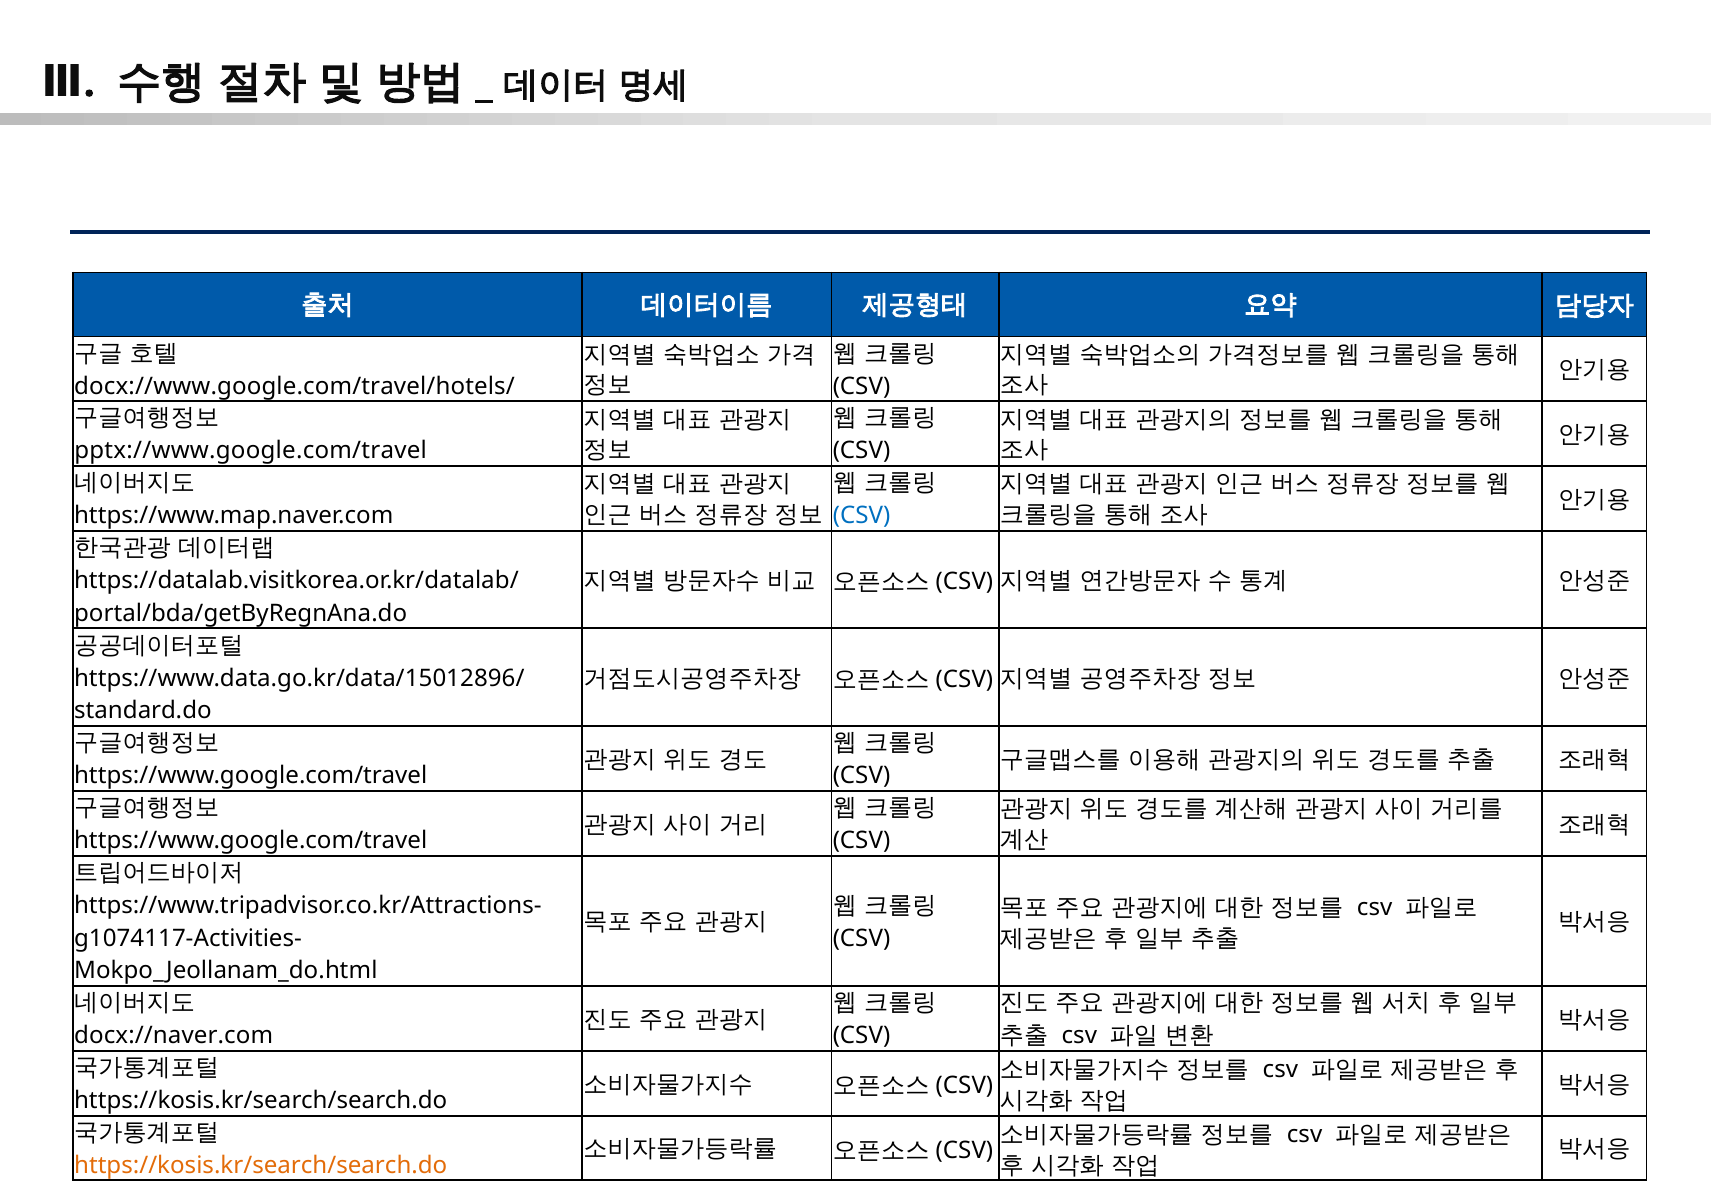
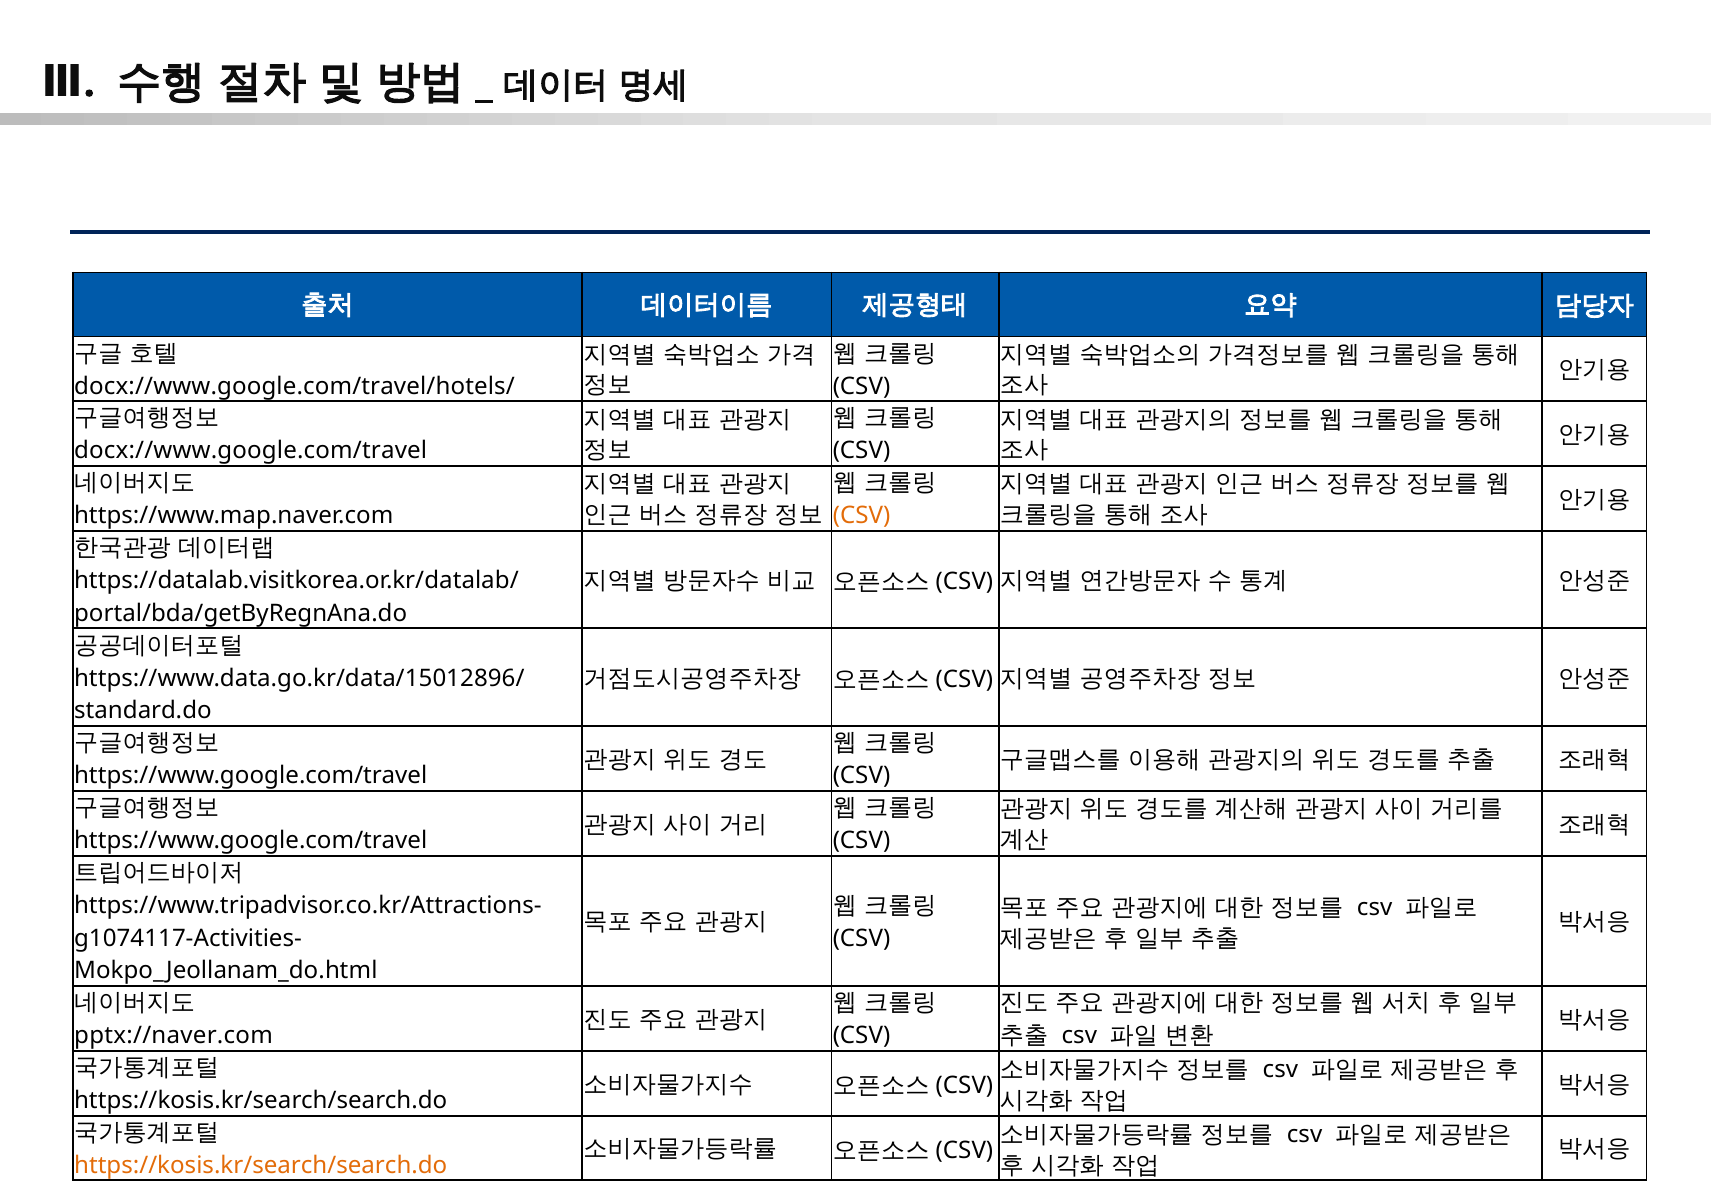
pptx://www.google.com/travel: pptx://www.google.com/travel -> docx://www.google.com/travel
CSV at (862, 516) colour: blue -> orange
docx://naver.com: docx://naver.com -> pptx://naver.com
